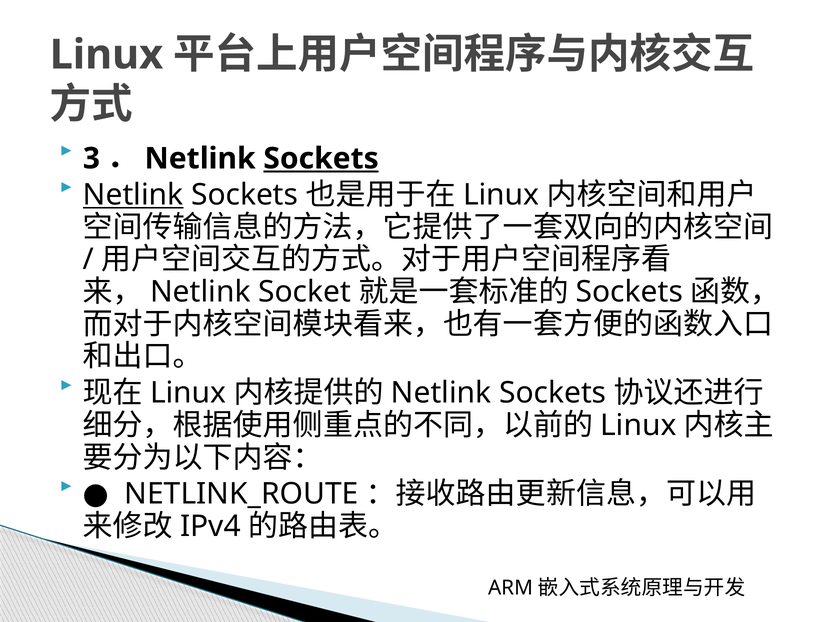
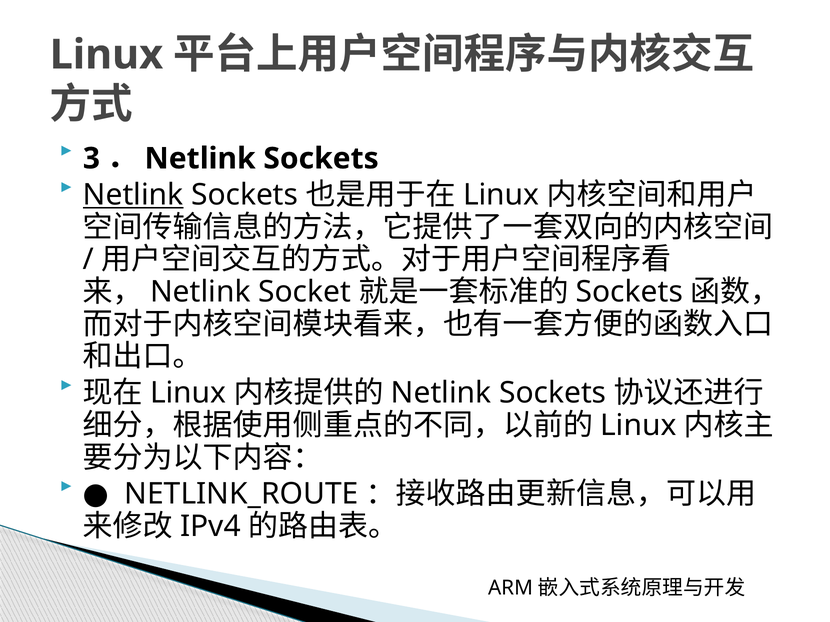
Sockets at (321, 159) underline: present -> none
